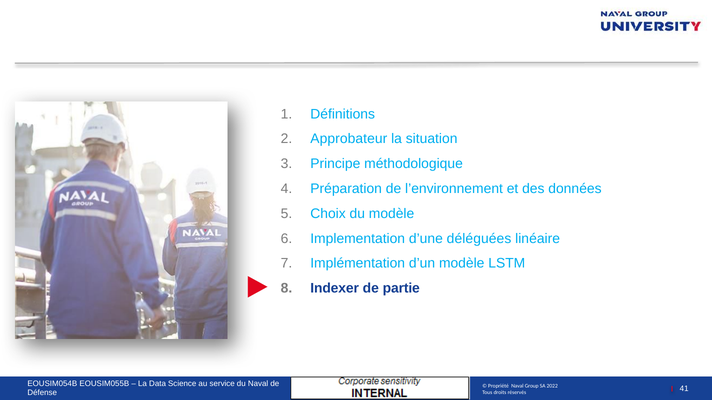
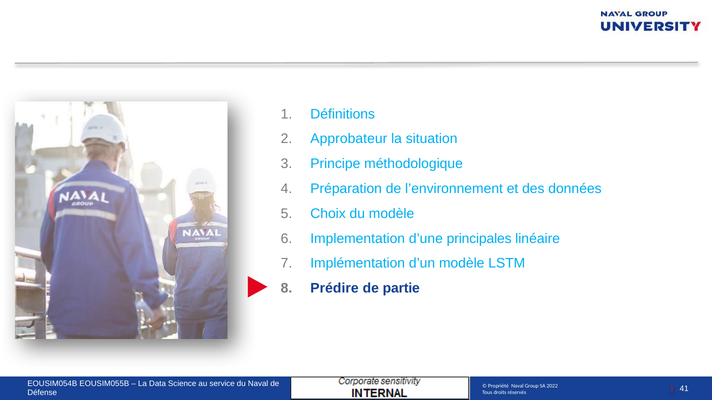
déléguées: déléguées -> principales
Indexer: Indexer -> Prédire
